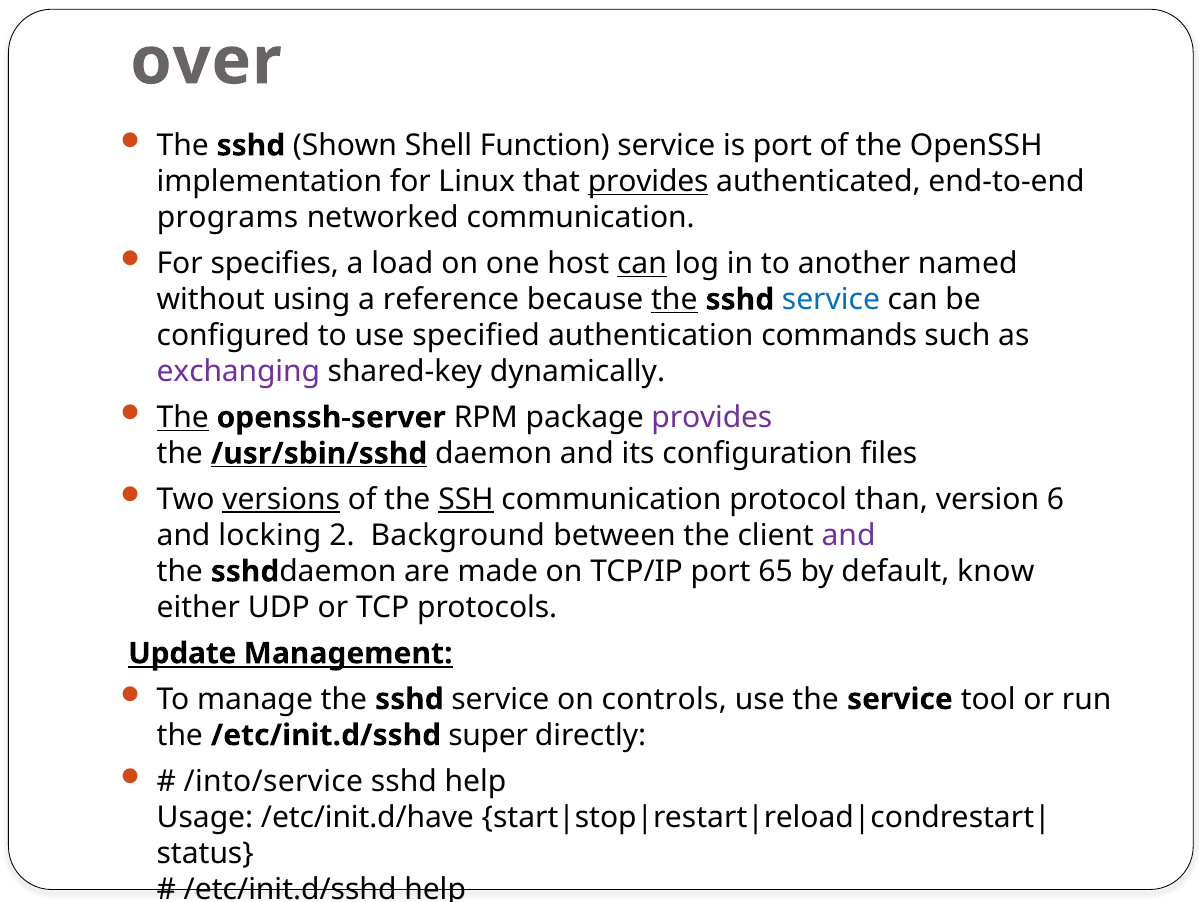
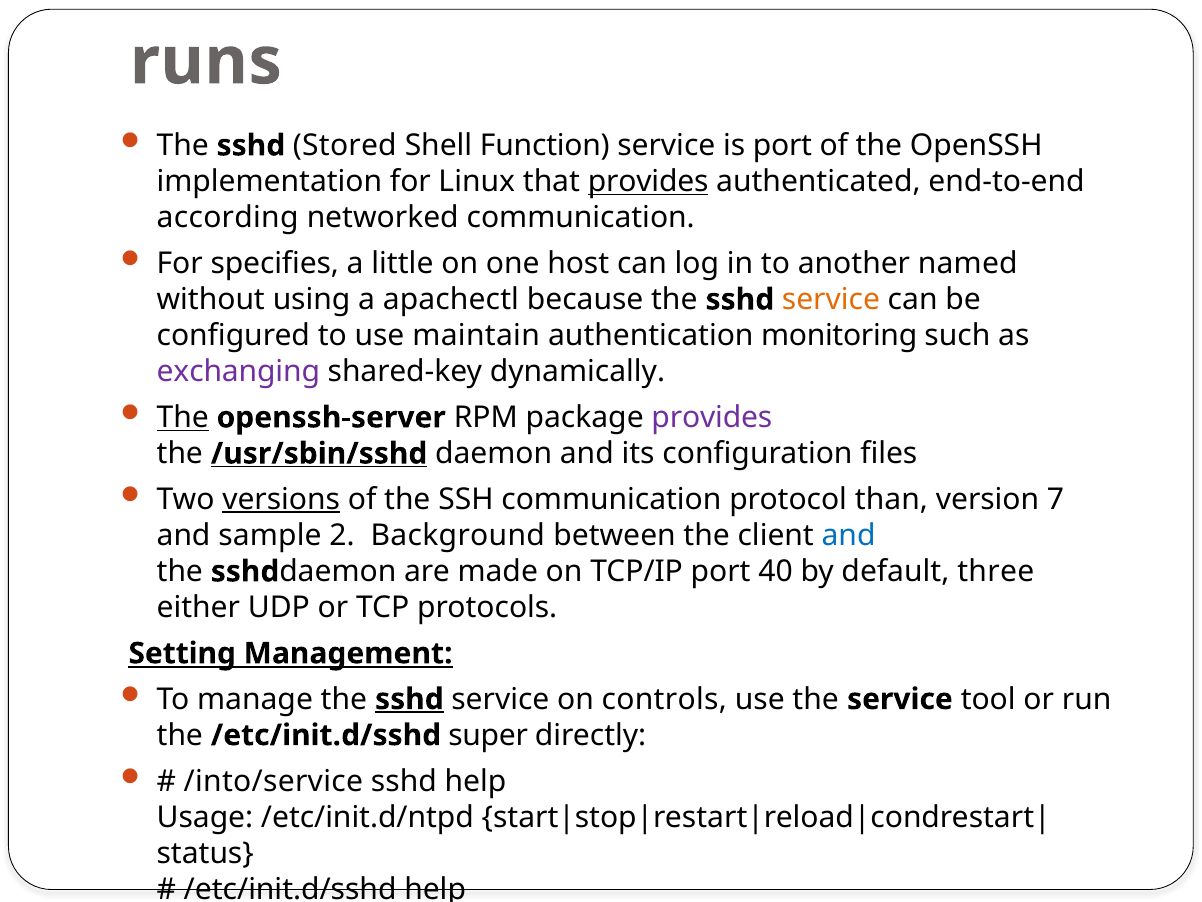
over: over -> runs
Shown: Shown -> Stored
programs: programs -> according
load: load -> little
can at (642, 263) underline: present -> none
reference: reference -> apachectl
the at (674, 299) underline: present -> none
service at (831, 299) colour: blue -> orange
specified: specified -> maintain
commands: commands -> monitoring
SSH underline: present -> none
6: 6 -> 7
locking: locking -> sample
and at (849, 535) colour: purple -> blue
65: 65 -> 40
know: know -> three
Update: Update -> Setting
sshd at (409, 699) underline: none -> present
/etc/init.d/have: /etc/init.d/have -> /etc/init.d/ntpd
